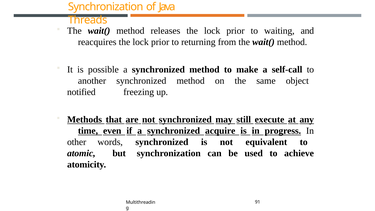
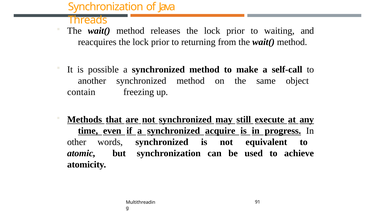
notified: notified -> contain
